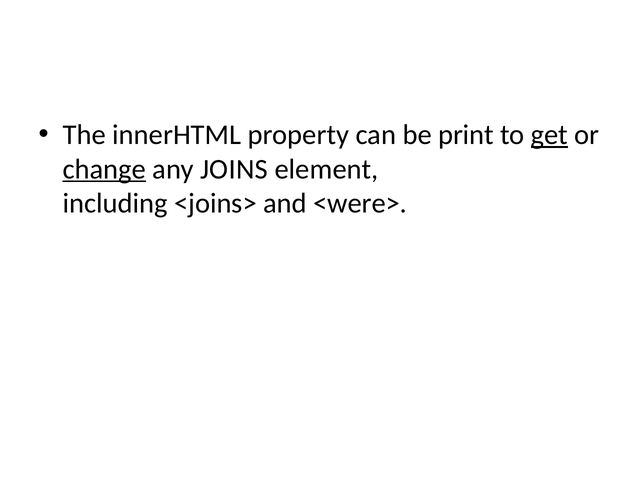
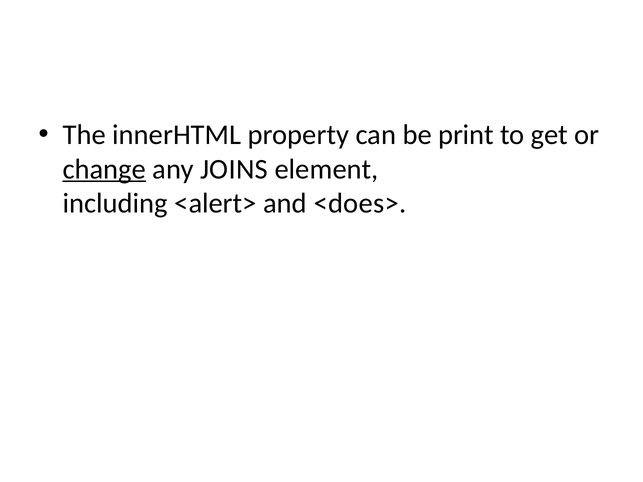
get underline: present -> none
<joins>: <joins> -> <alert>
<were>: <were> -> <does>
